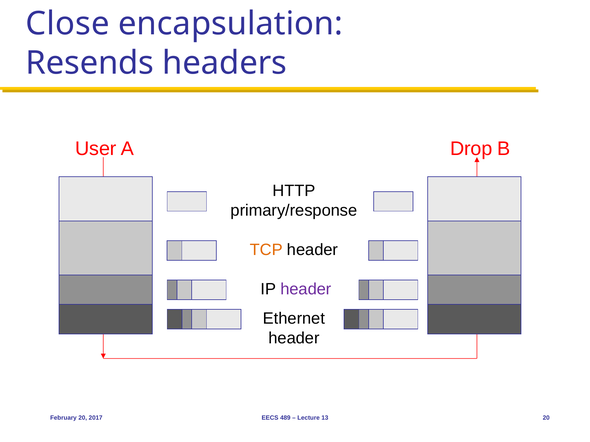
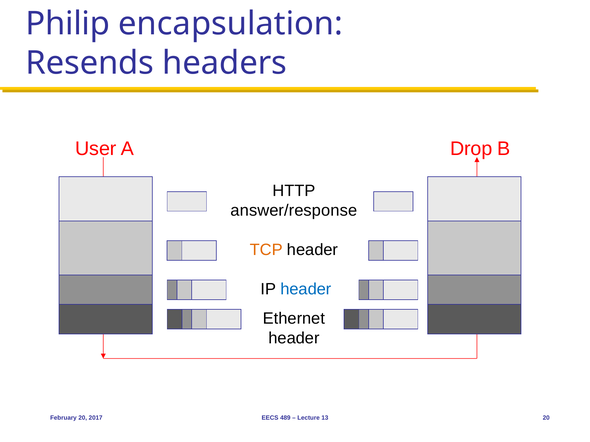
Close: Close -> Philip
primary/response: primary/response -> answer/response
header at (306, 289) colour: purple -> blue
